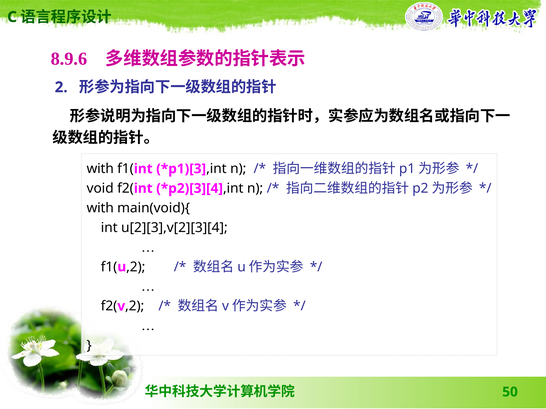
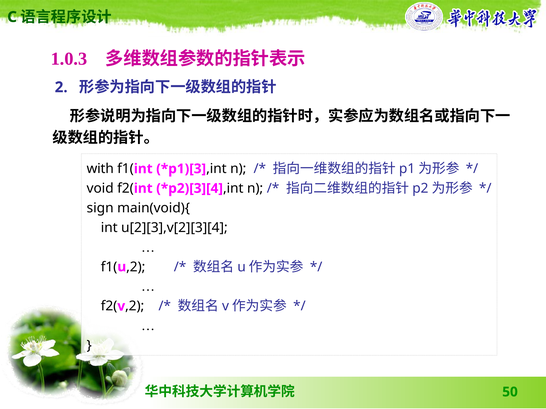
8.9.6: 8.9.6 -> 1.0.3
with at (100, 208): with -> sign
